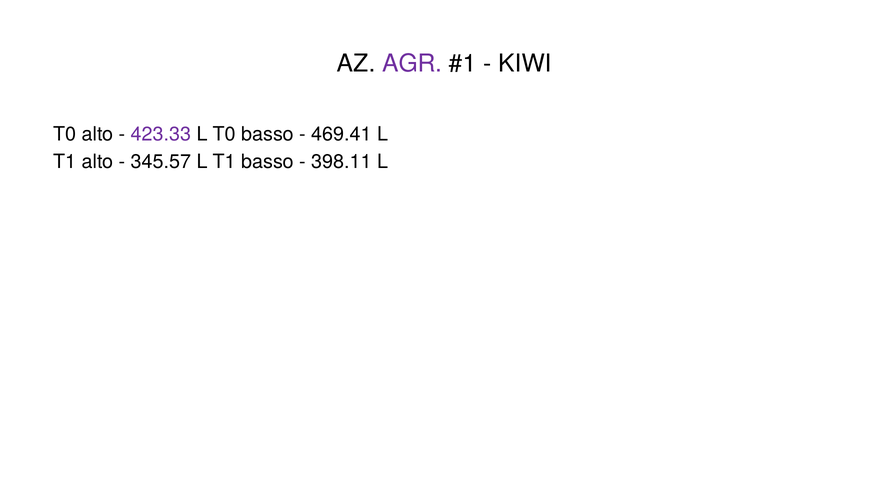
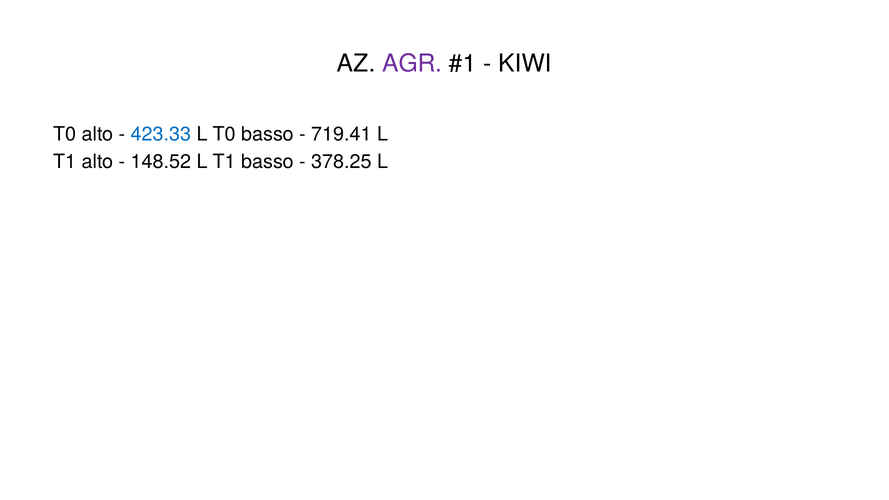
423.33 colour: purple -> blue
469.41: 469.41 -> 719.41
345.57: 345.57 -> 148.52
398.11: 398.11 -> 378.25
